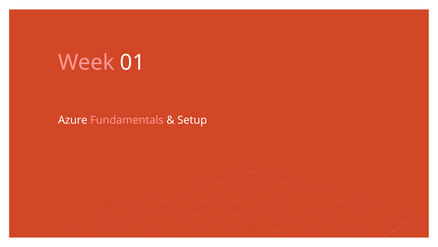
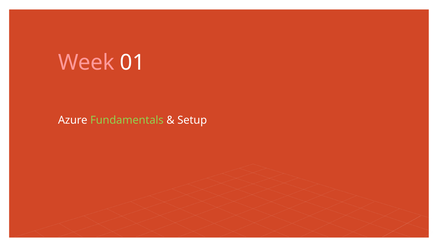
Fundamentals colour: pink -> light green
